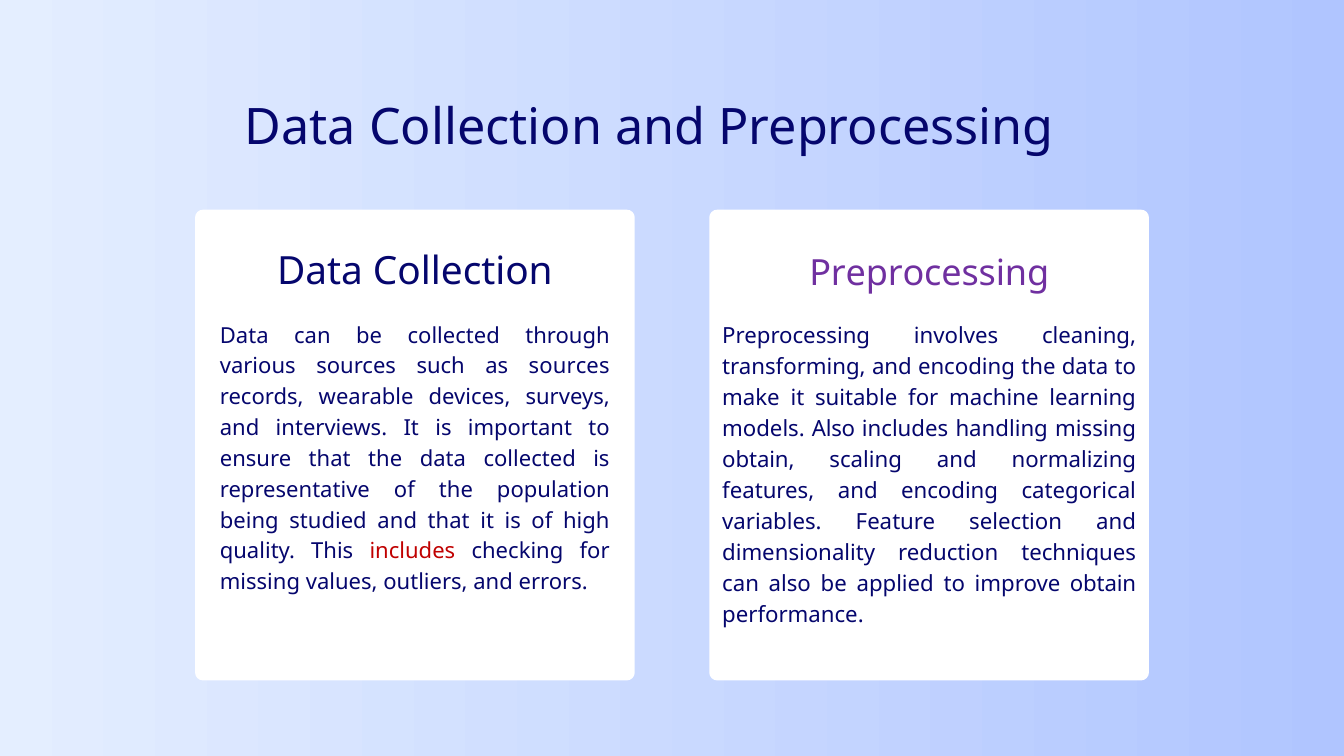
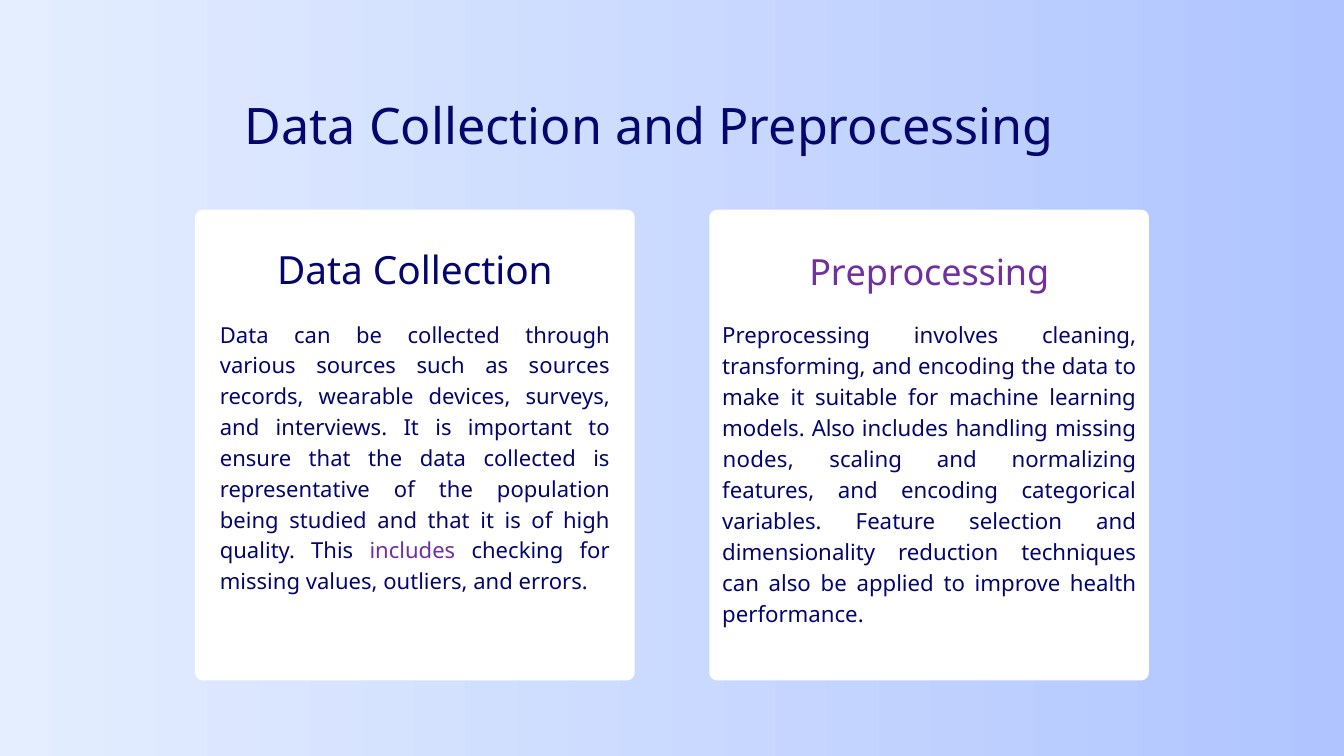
obtain at (758, 460): obtain -> nodes
includes at (412, 552) colour: red -> purple
improve obtain: obtain -> health
